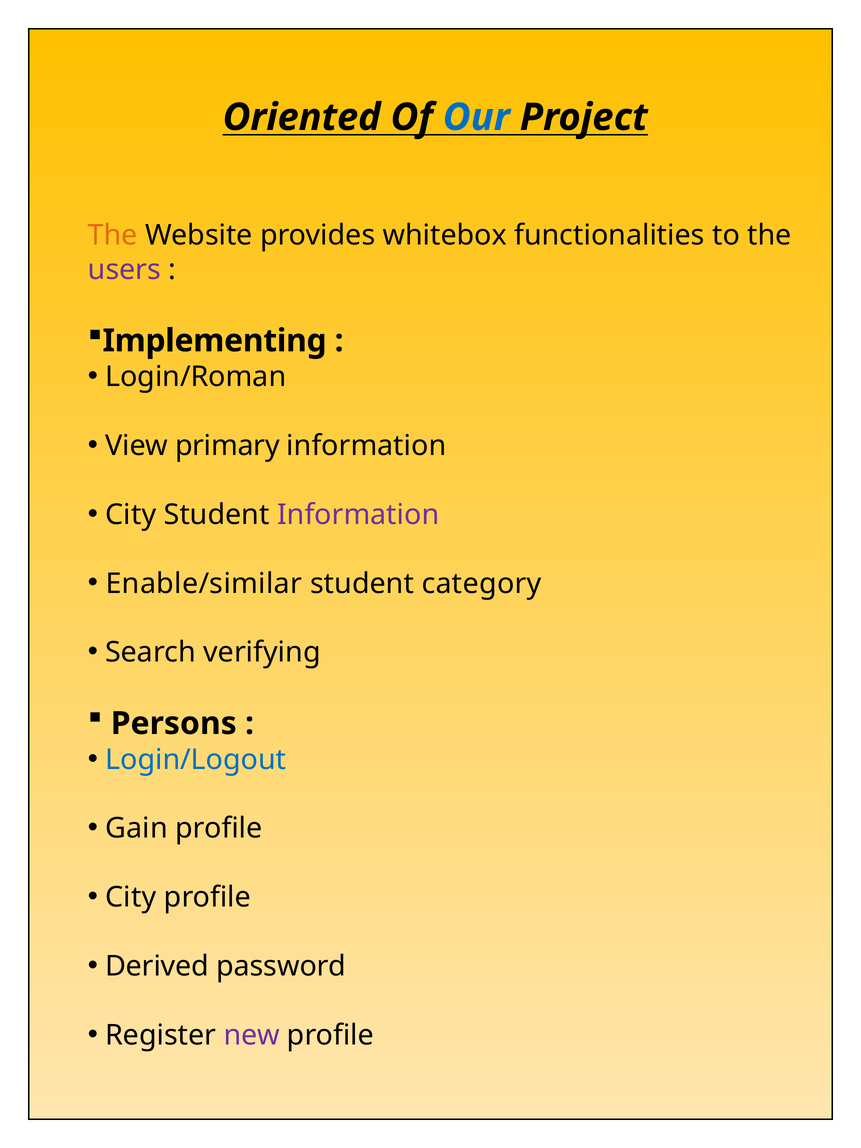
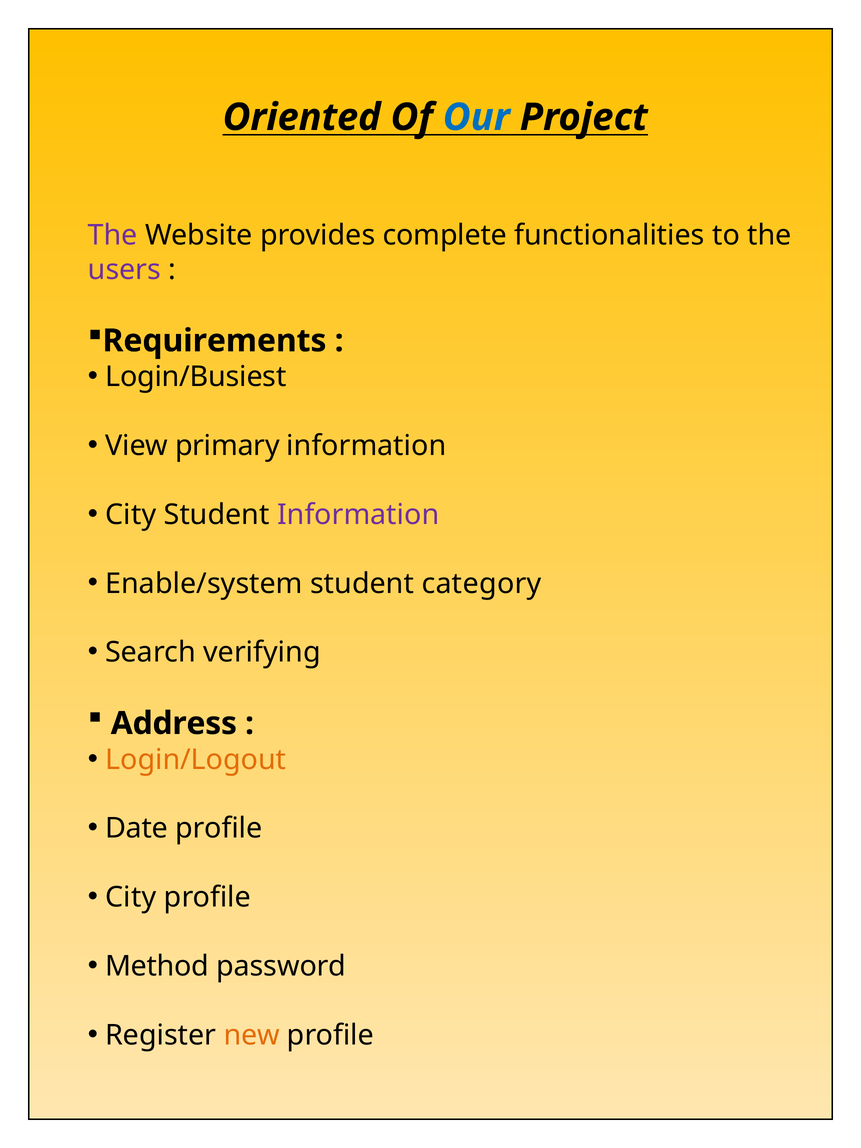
The at (113, 235) colour: orange -> purple
whitebox: whitebox -> complete
Implementing: Implementing -> Requirements
Login/Roman: Login/Roman -> Login/Busiest
Enable/similar: Enable/similar -> Enable/system
Persons: Persons -> Address
Login/Logout colour: blue -> orange
Gain: Gain -> Date
Derived: Derived -> Method
new colour: purple -> orange
